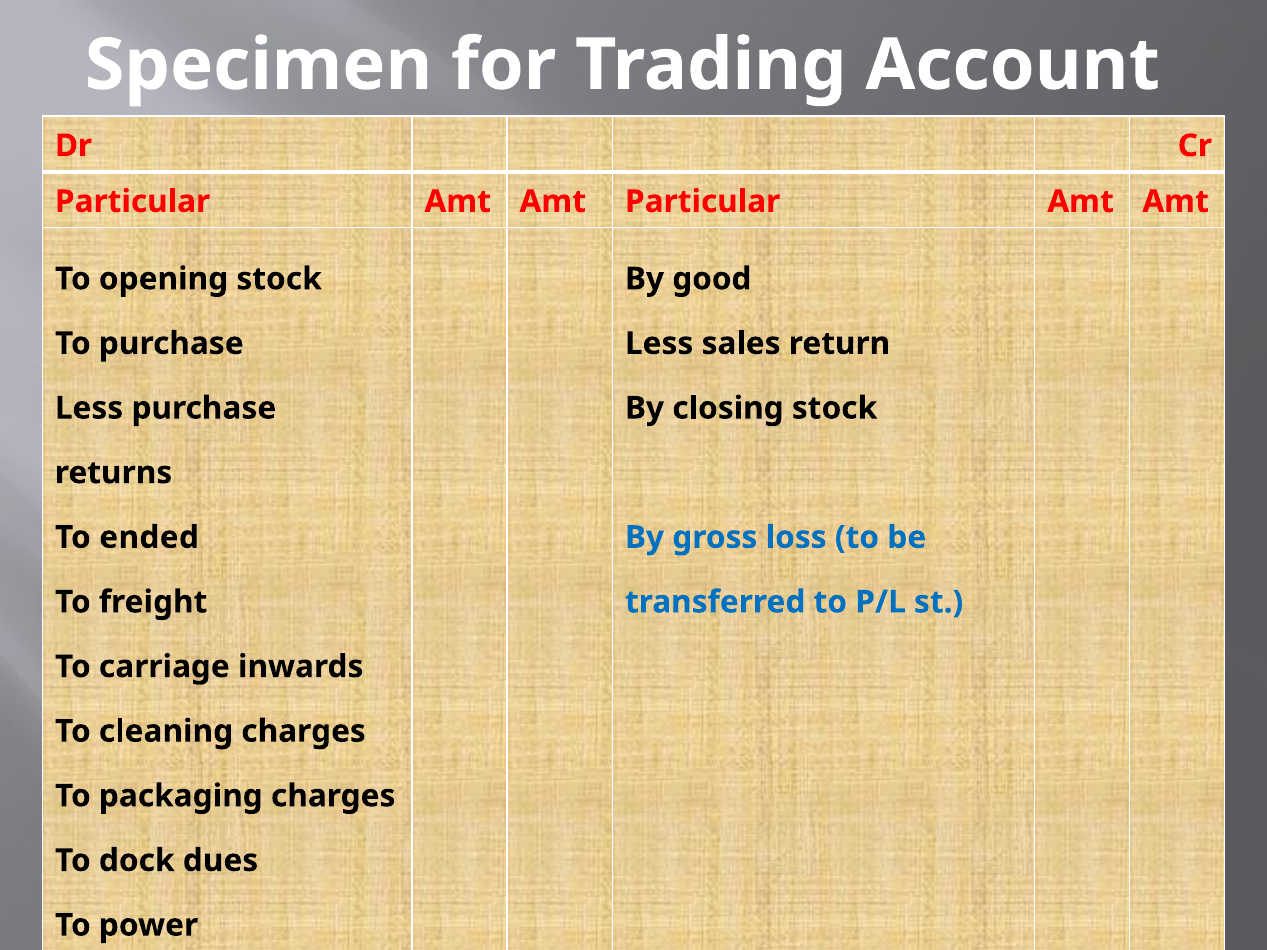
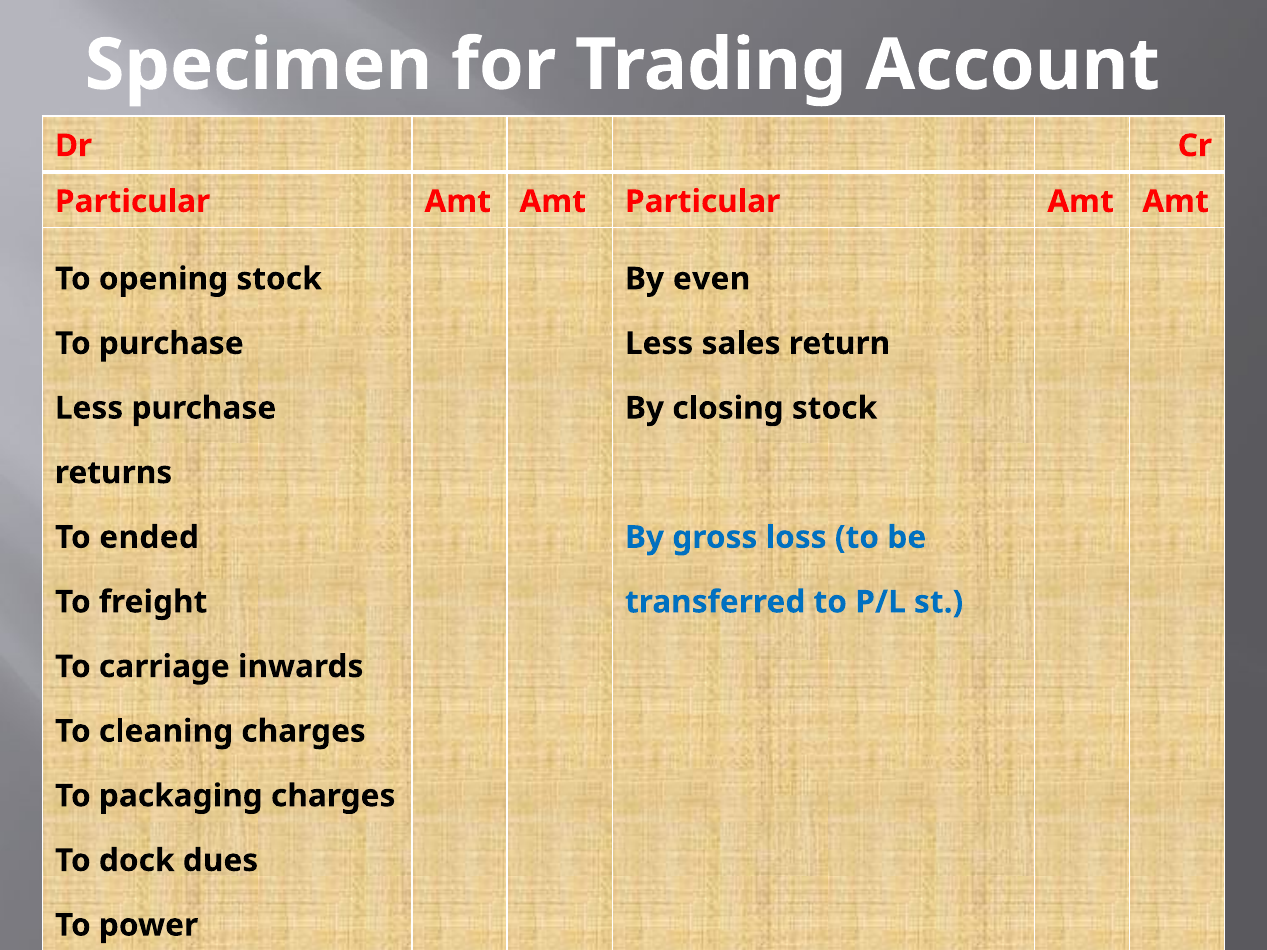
good: good -> even
